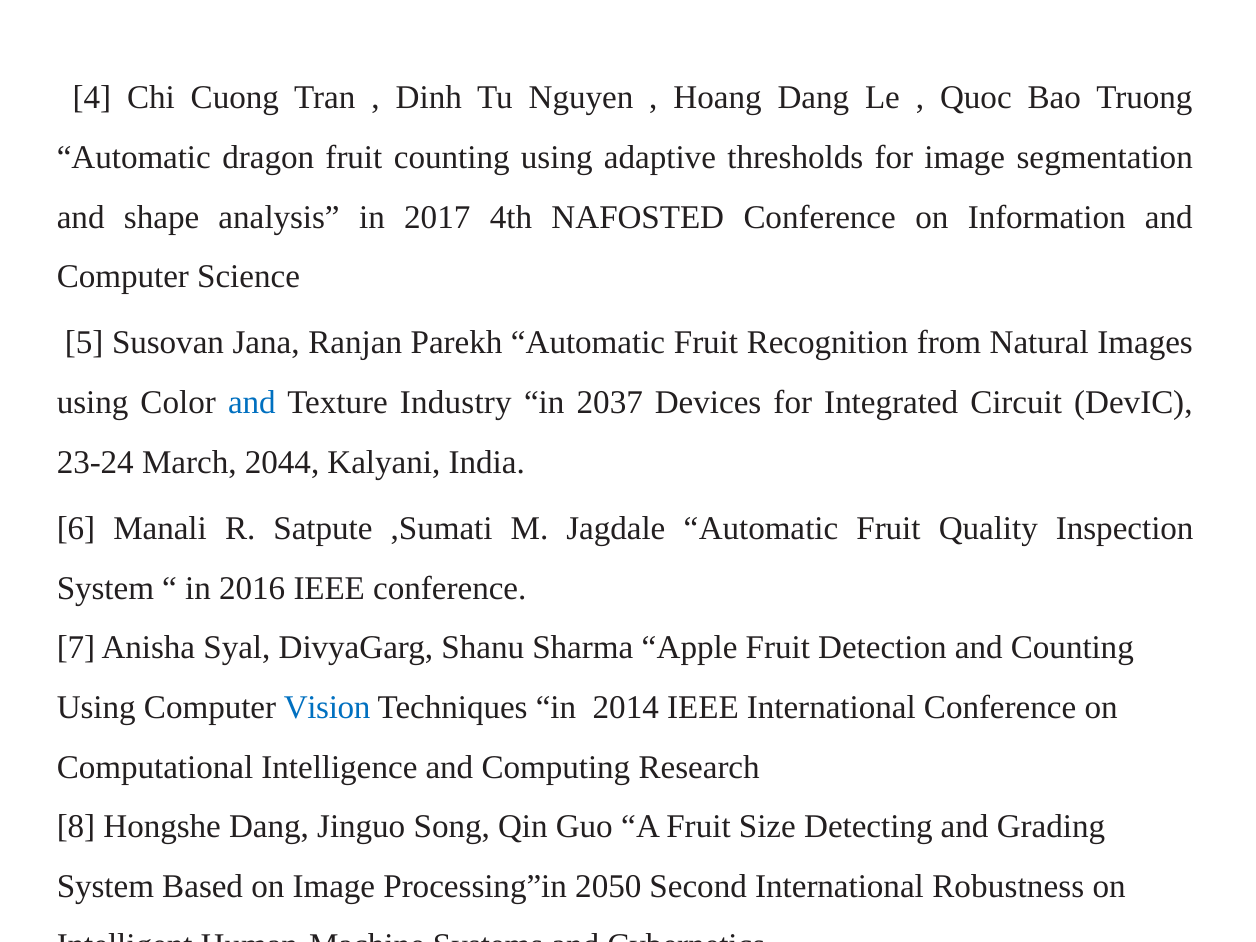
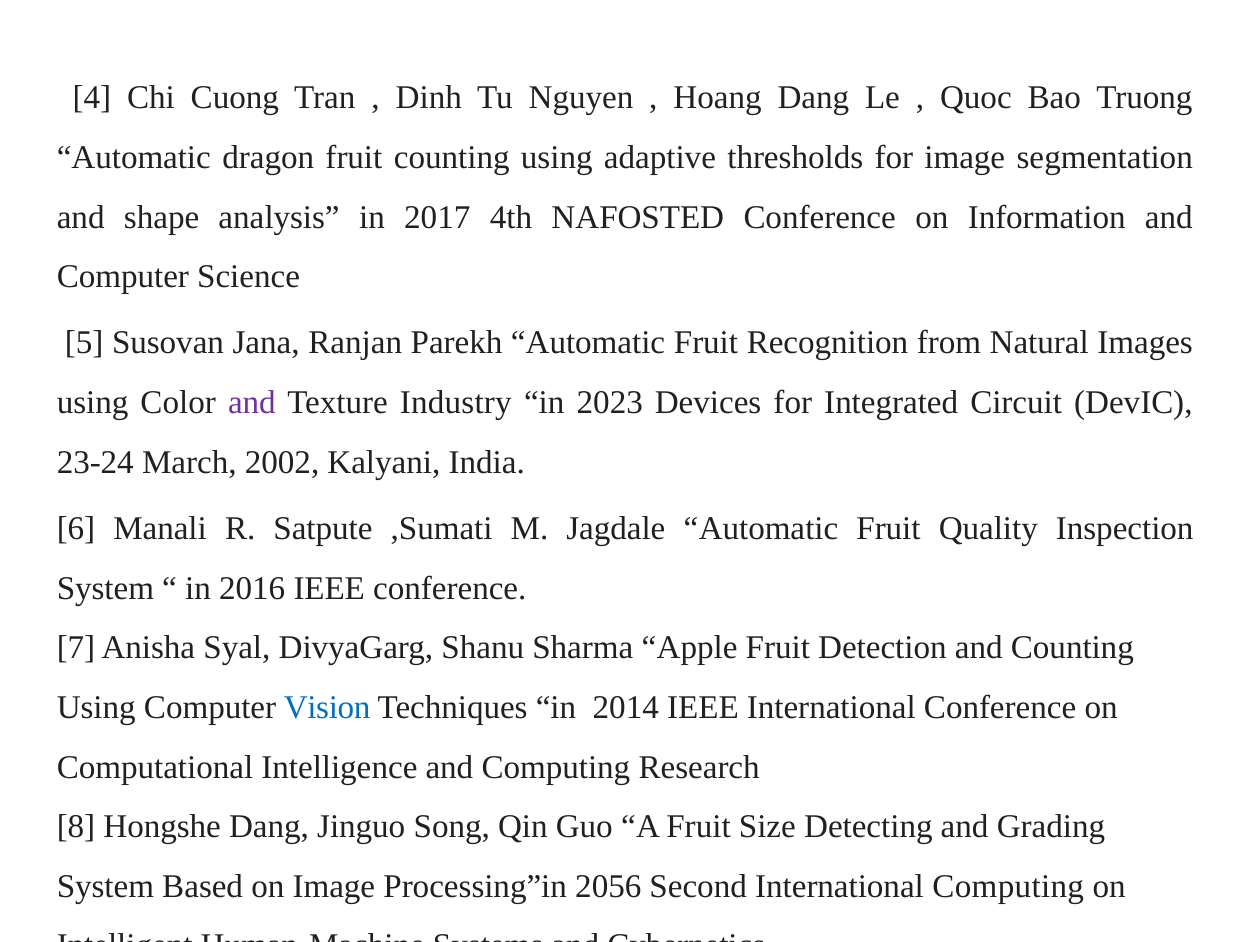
and at (252, 403) colour: blue -> purple
2037: 2037 -> 2023
2044: 2044 -> 2002
2050: 2050 -> 2056
International Robustness: Robustness -> Computing
